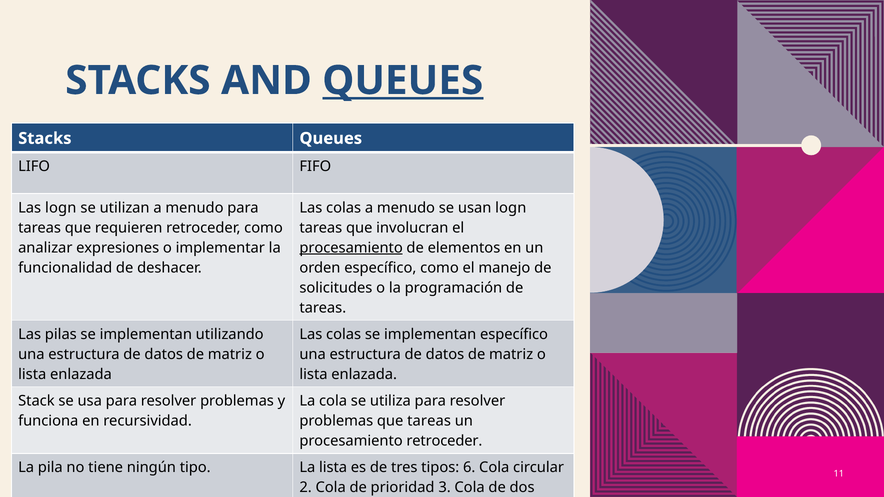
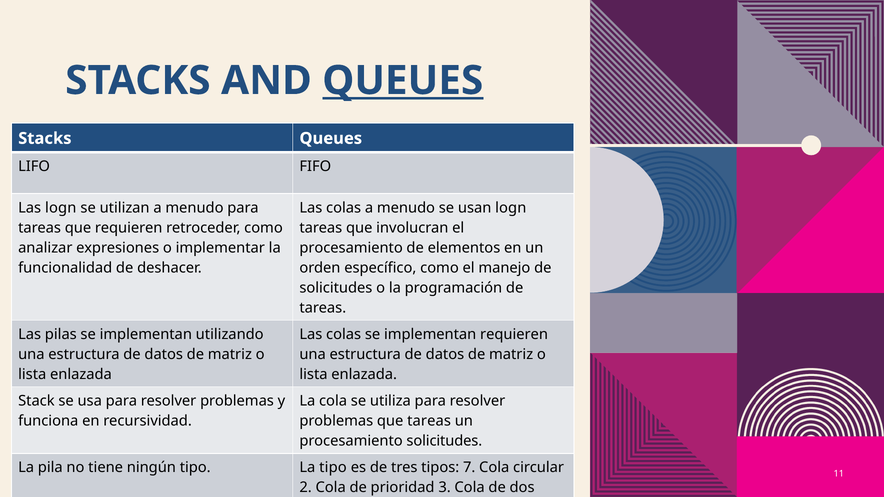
procesamiento at (351, 248) underline: present -> none
implementan específico: específico -> requieren
procesamiento retroceder: retroceder -> solicitudes
La lista: lista -> tipo
6: 6 -> 7
